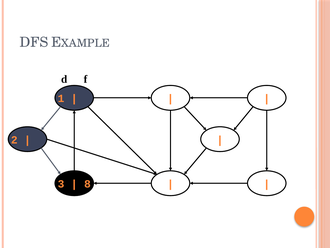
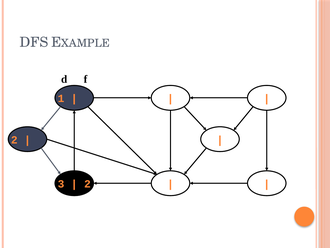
8 at (87, 184): 8 -> 2
